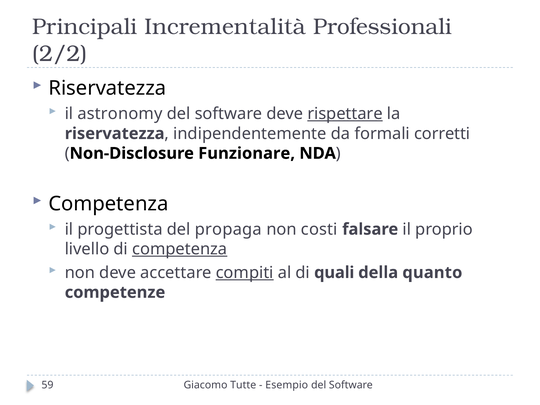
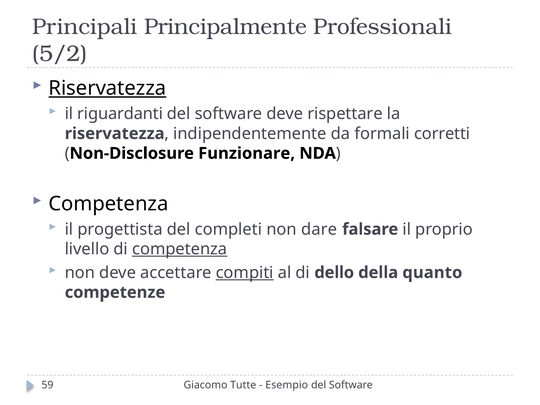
Incrementalità: Incrementalità -> Principalmente
2/2: 2/2 -> 5/2
Riservatezza at (107, 88) underline: none -> present
astronomy: astronomy -> riguardanti
rispettare underline: present -> none
propaga: propaga -> completi
costi: costi -> dare
quali: quali -> dello
